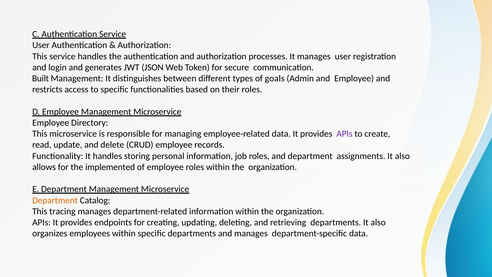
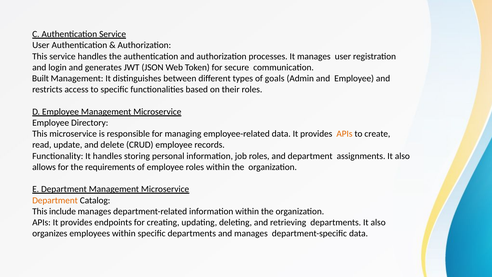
APIs at (344, 134) colour: purple -> orange
implemented: implemented -> requirements
tracing: tracing -> include
